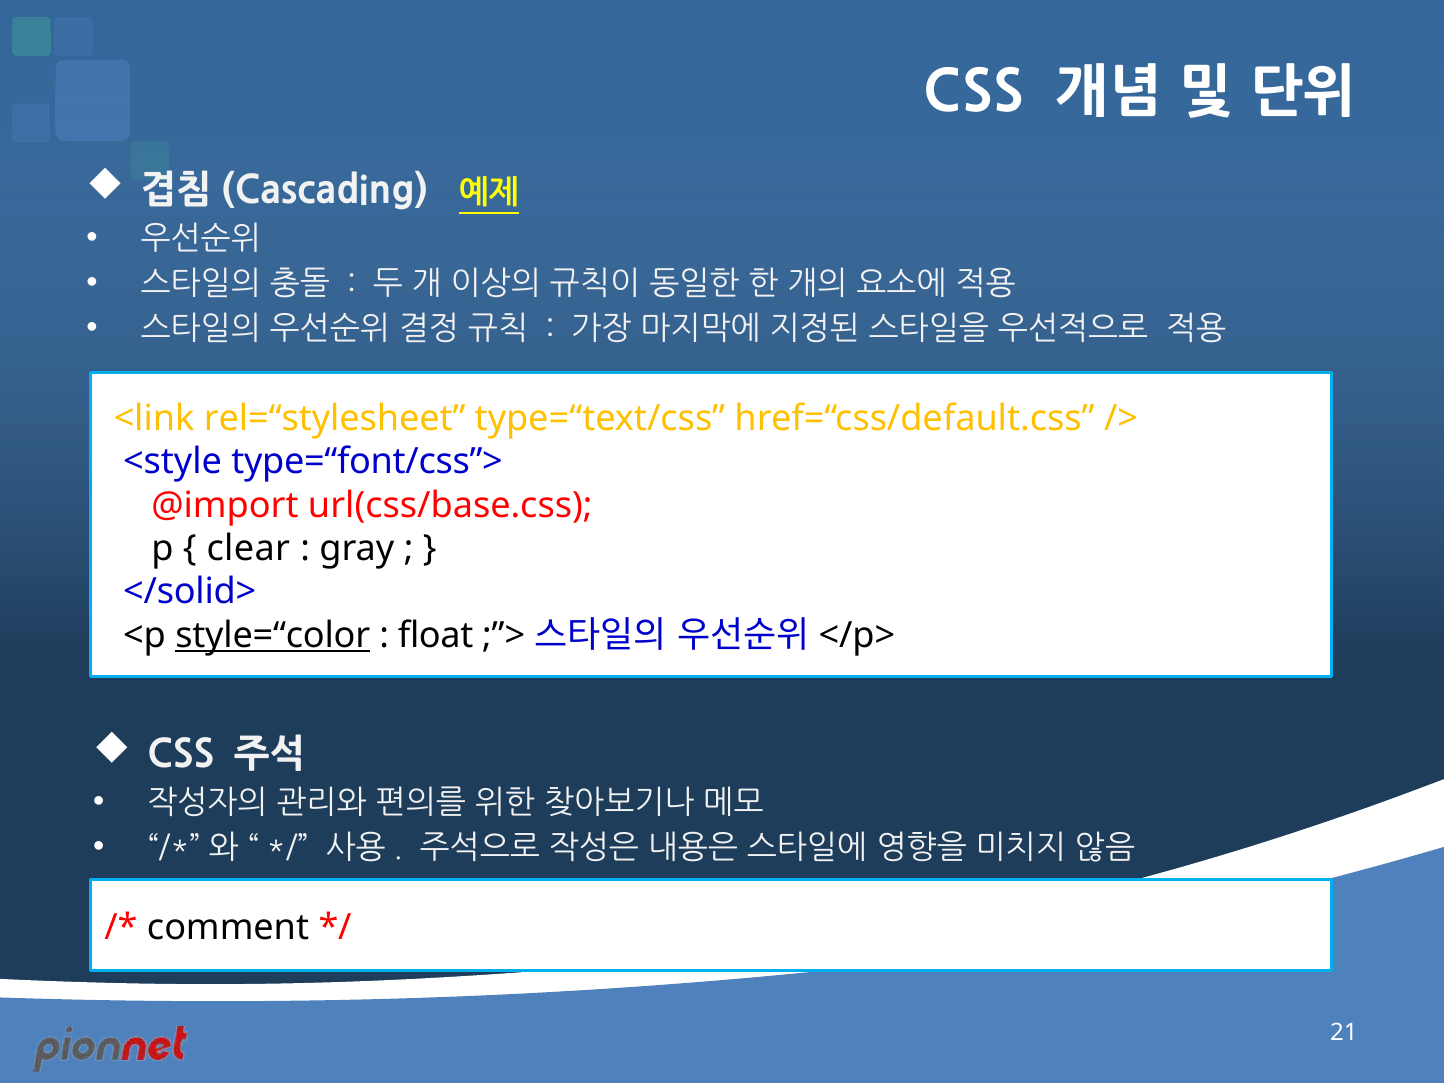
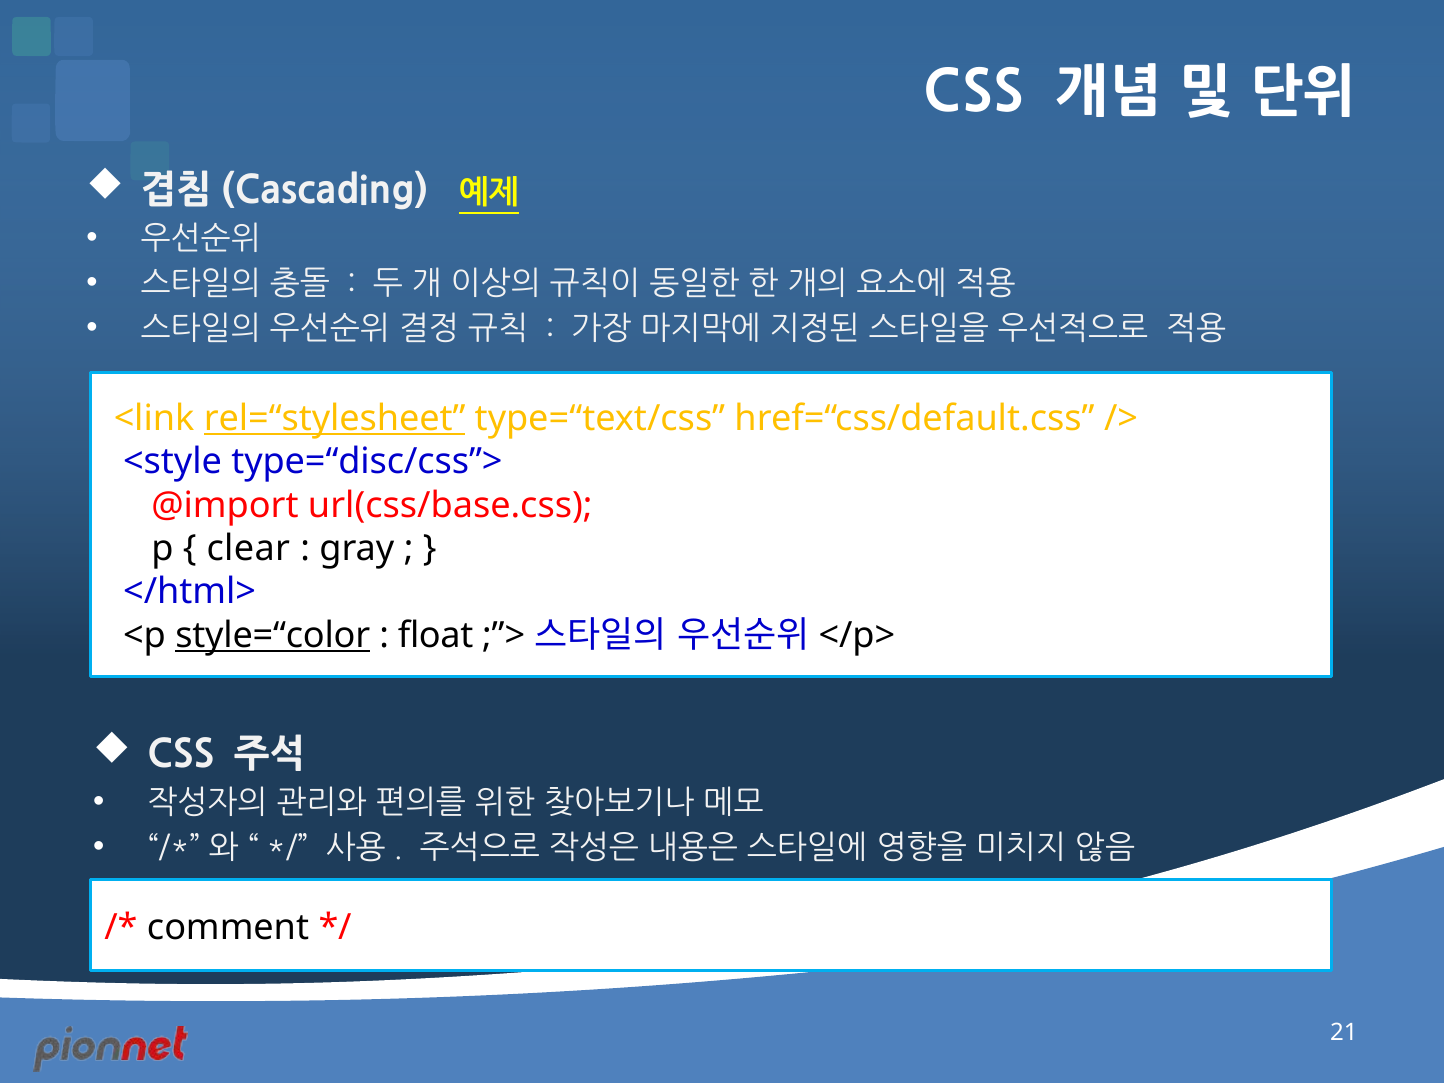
rel=“stylesheet underline: none -> present
type=“font/css”>: type=“font/css”> -> type=“disc/css”>
</solid>: </solid> -> </html>
